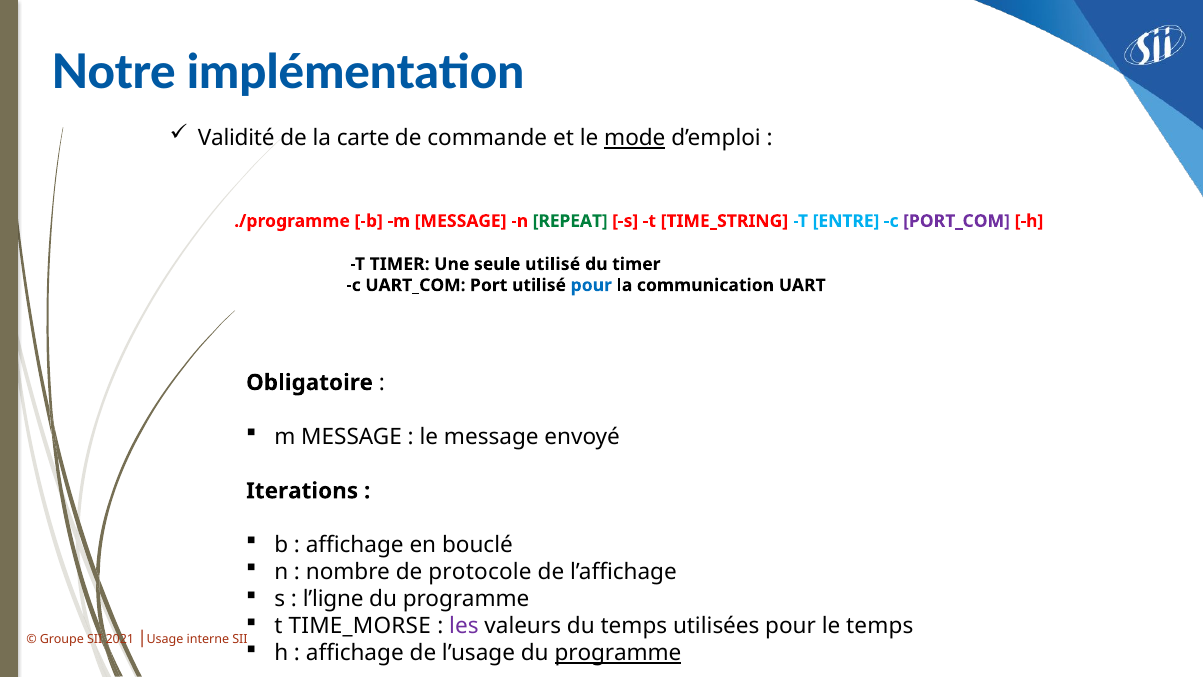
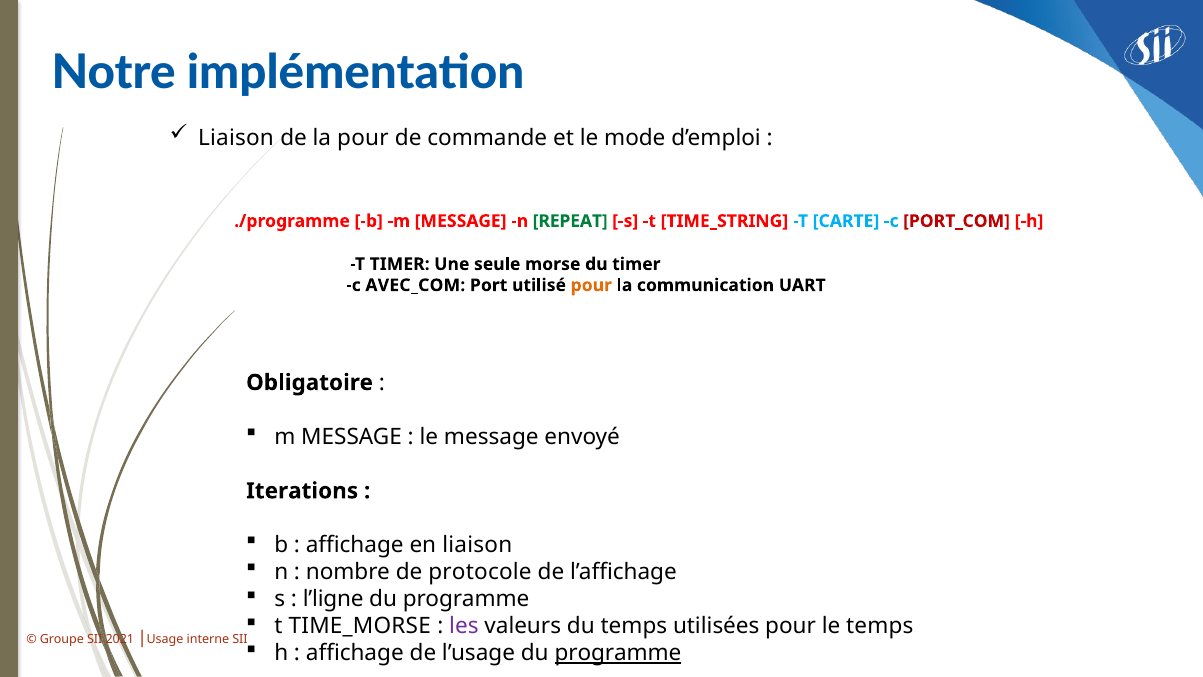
Validité at (236, 138): Validité -> Liaison
la carte: carte -> pour
mode underline: present -> none
ENTRE: ENTRE -> CARTE
PORT_COM colour: purple -> red
seule utilisé: utilisé -> morse
UART_COM: UART_COM -> AVEC_COM
pour at (591, 285) colour: blue -> orange
en bouclé: bouclé -> liaison
